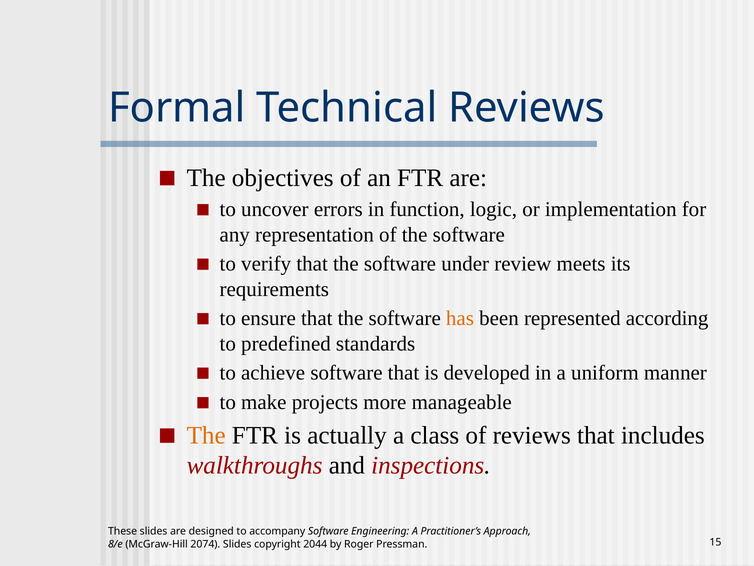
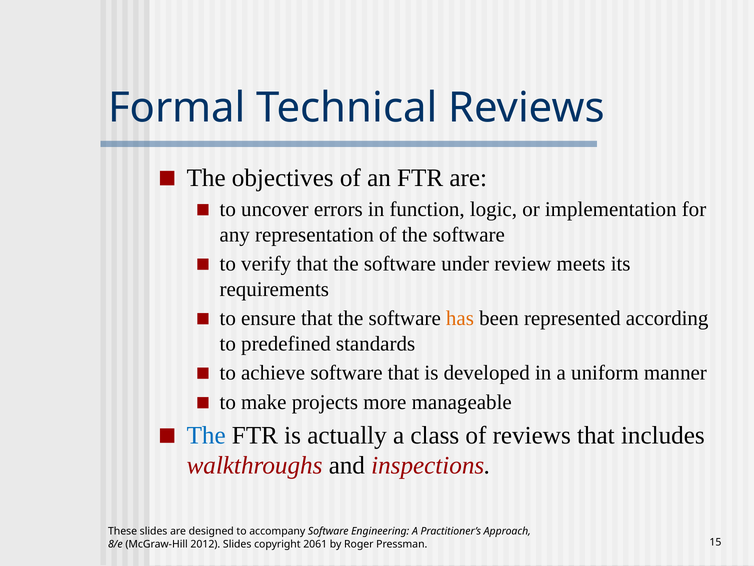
The at (206, 435) colour: orange -> blue
2074: 2074 -> 2012
2044: 2044 -> 2061
